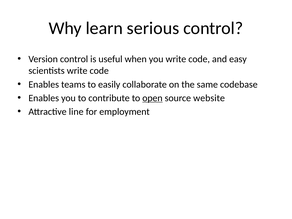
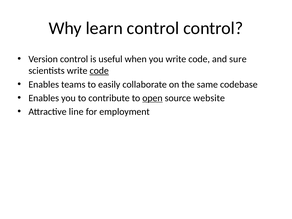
learn serious: serious -> control
easy: easy -> sure
code at (99, 71) underline: none -> present
